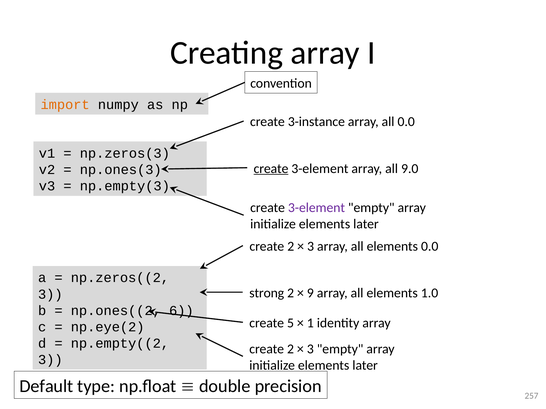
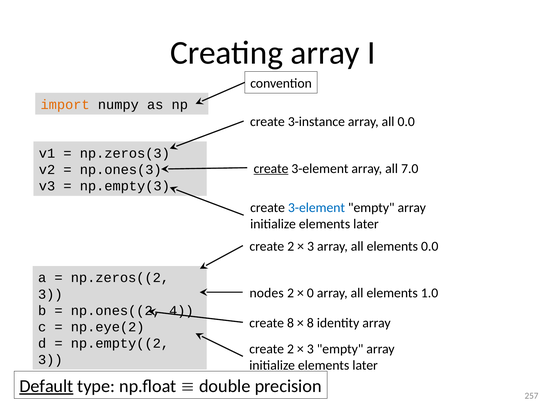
9.0: 9.0 -> 7.0
3-element at (316, 208) colour: purple -> blue
strong: strong -> nodes
9: 9 -> 0
6: 6 -> 4
create 5: 5 -> 8
1 at (310, 324): 1 -> 8
Default underline: none -> present
